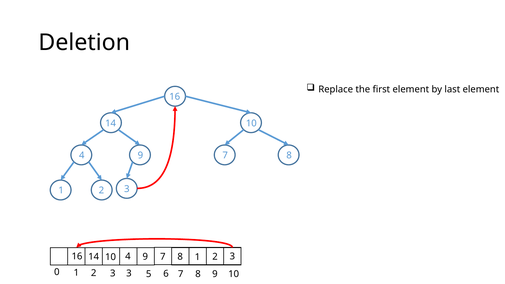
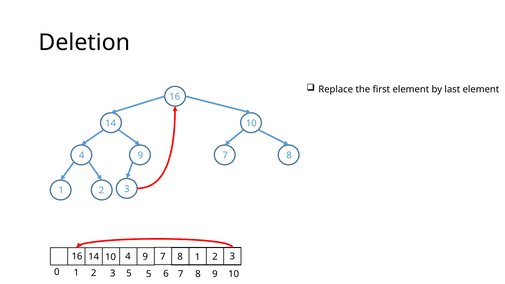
1 2 3 3: 3 -> 5
